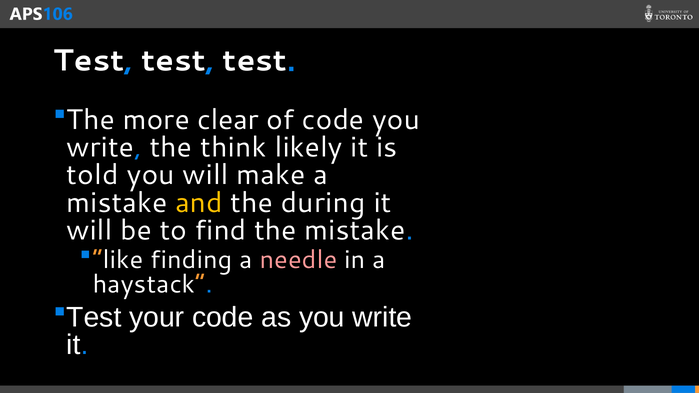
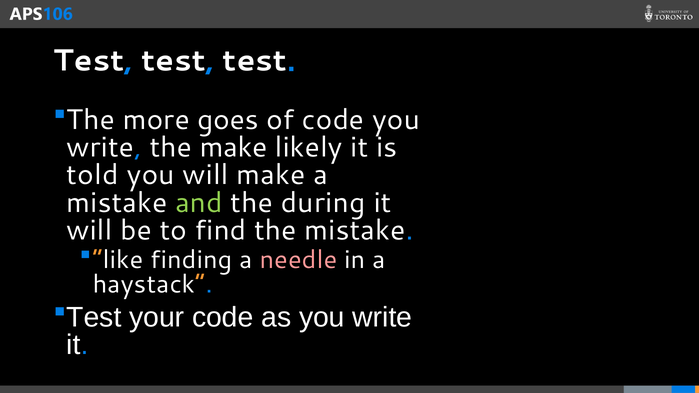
clear: clear -> goes
the think: think -> make
and colour: yellow -> light green
